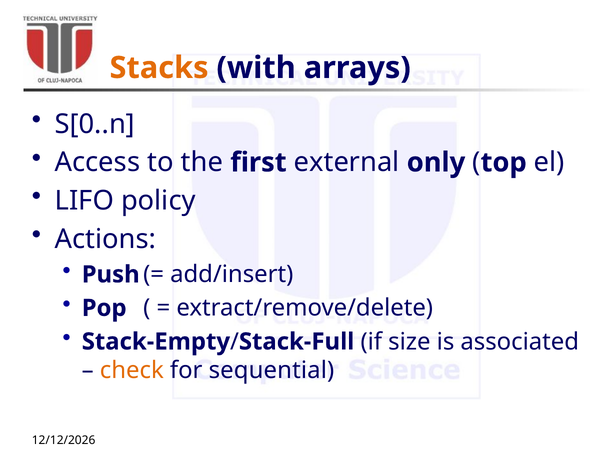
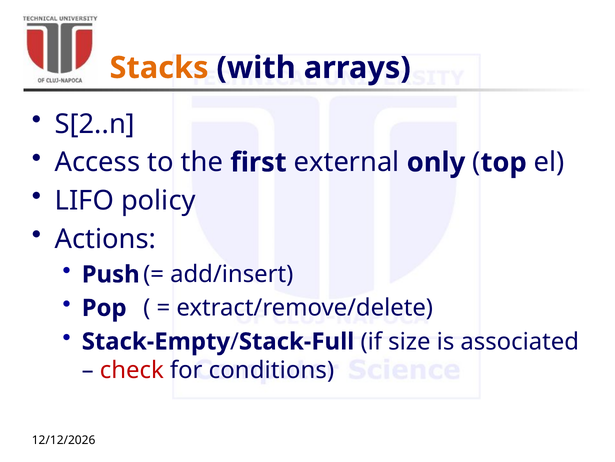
S[0..n: S[0..n -> S[2..n
check colour: orange -> red
sequential: sequential -> conditions
